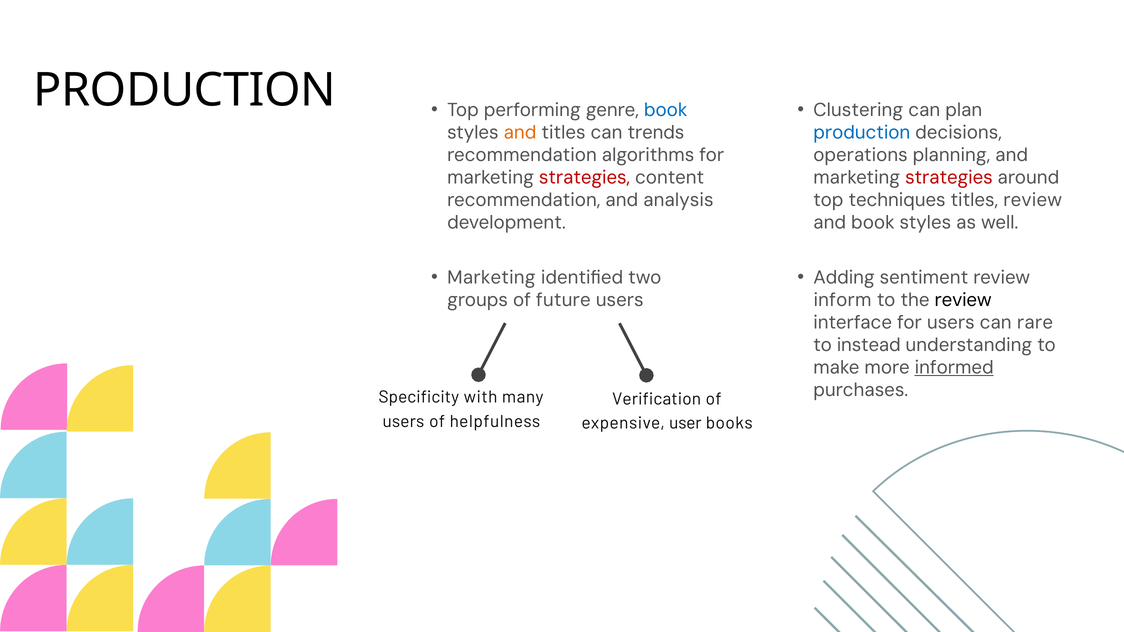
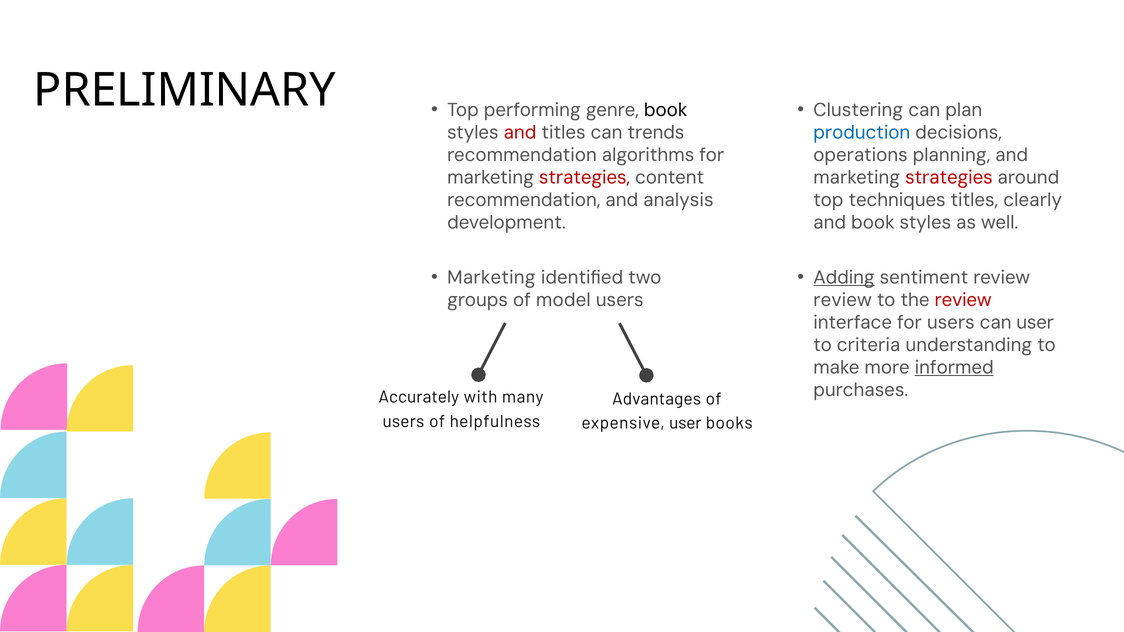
PRODUCTION at (185, 90): PRODUCTION -> PRELIMINARY
book at (666, 110) colour: blue -> black
and at (520, 133) colour: orange -> red
titles review: review -> clearly
Adding underline: none -> present
future: future -> model
inform at (843, 300): inform -> review
review at (963, 300) colour: black -> red
can rare: rare -> user
instead: instead -> criteria
Specificity: Specificity -> Accurately
Verification: Verification -> Advantages
